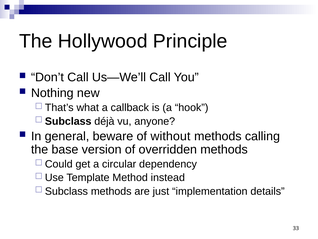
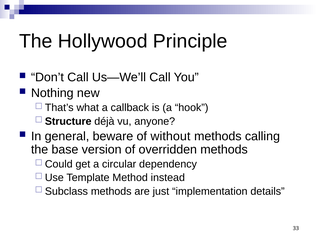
Subclass at (68, 121): Subclass -> Structure
